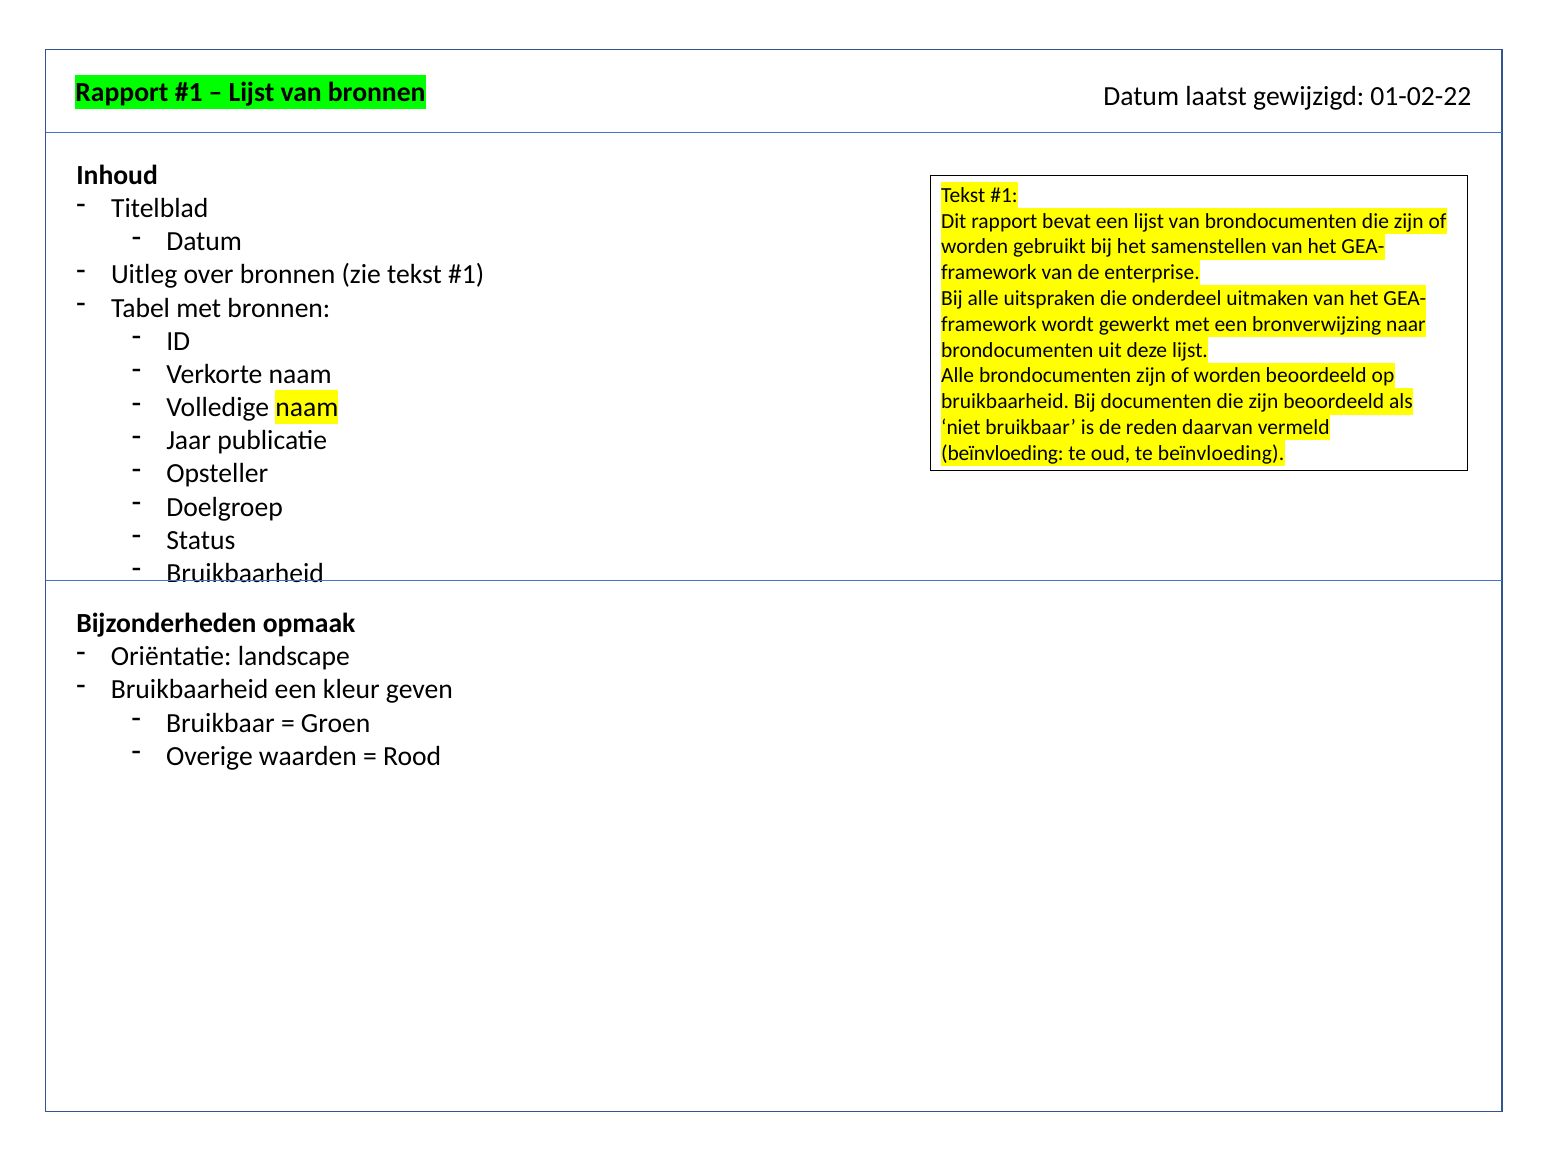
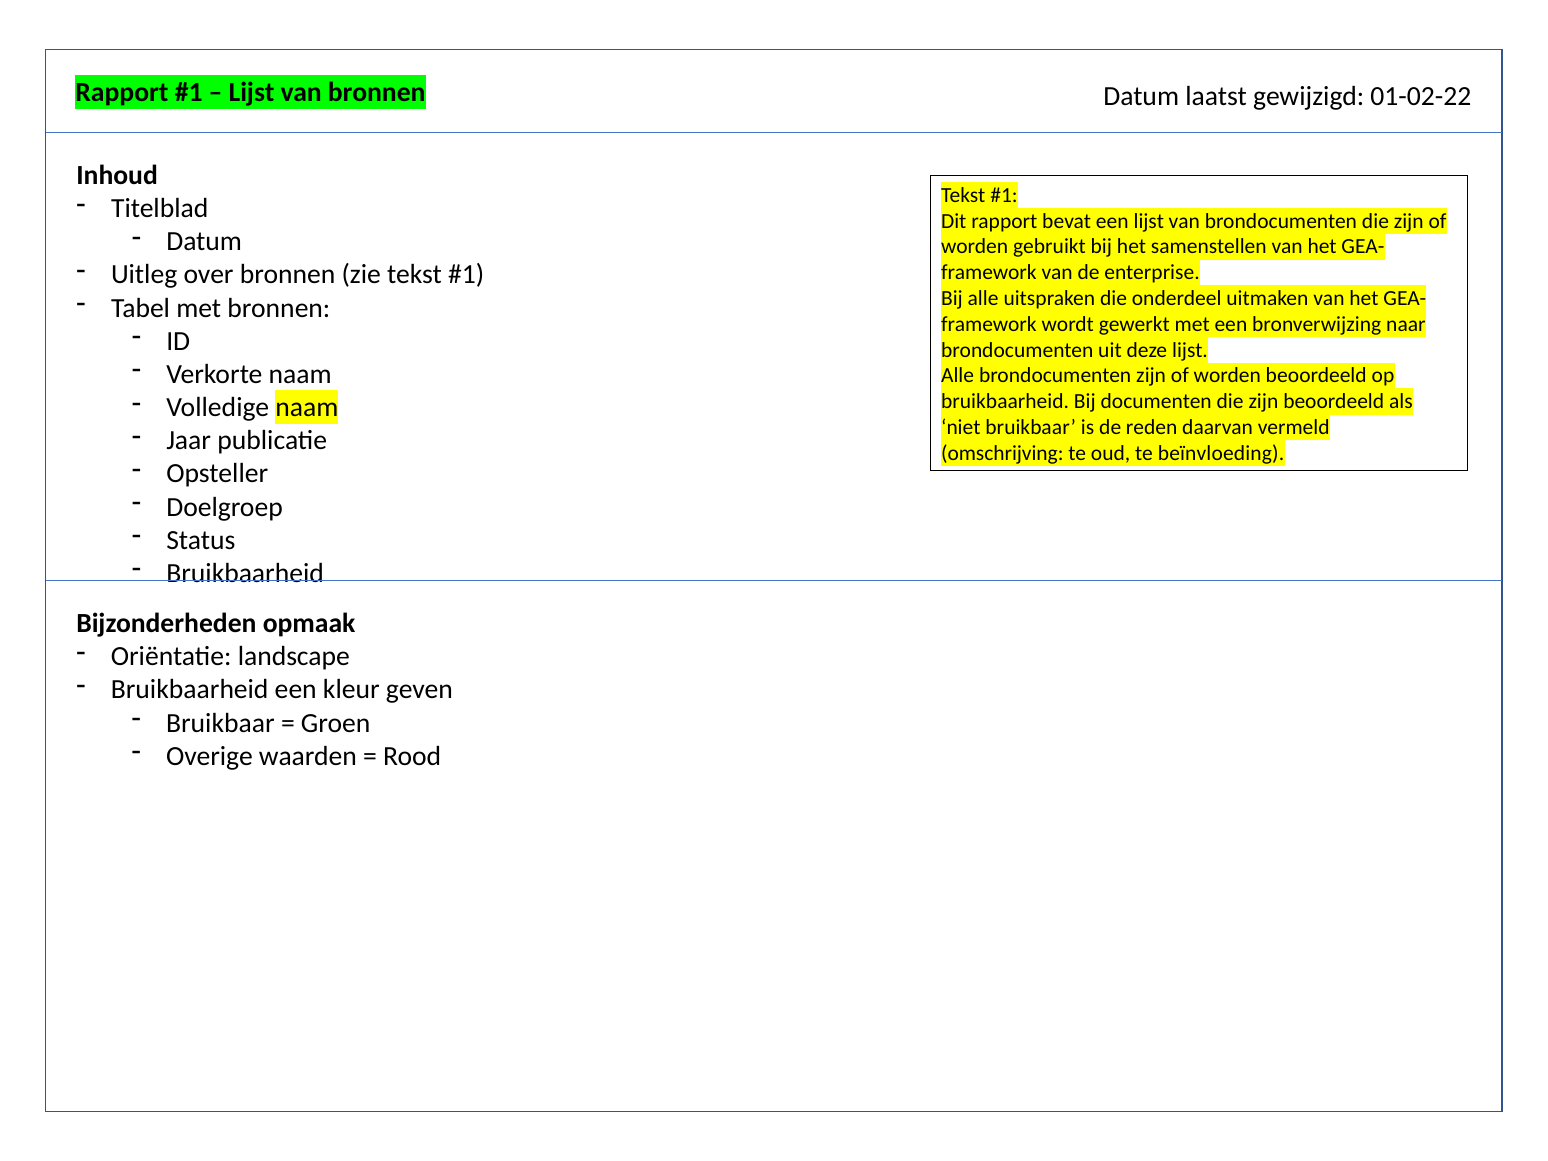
beïnvloeding at (1002, 453): beïnvloeding -> omschrijving
